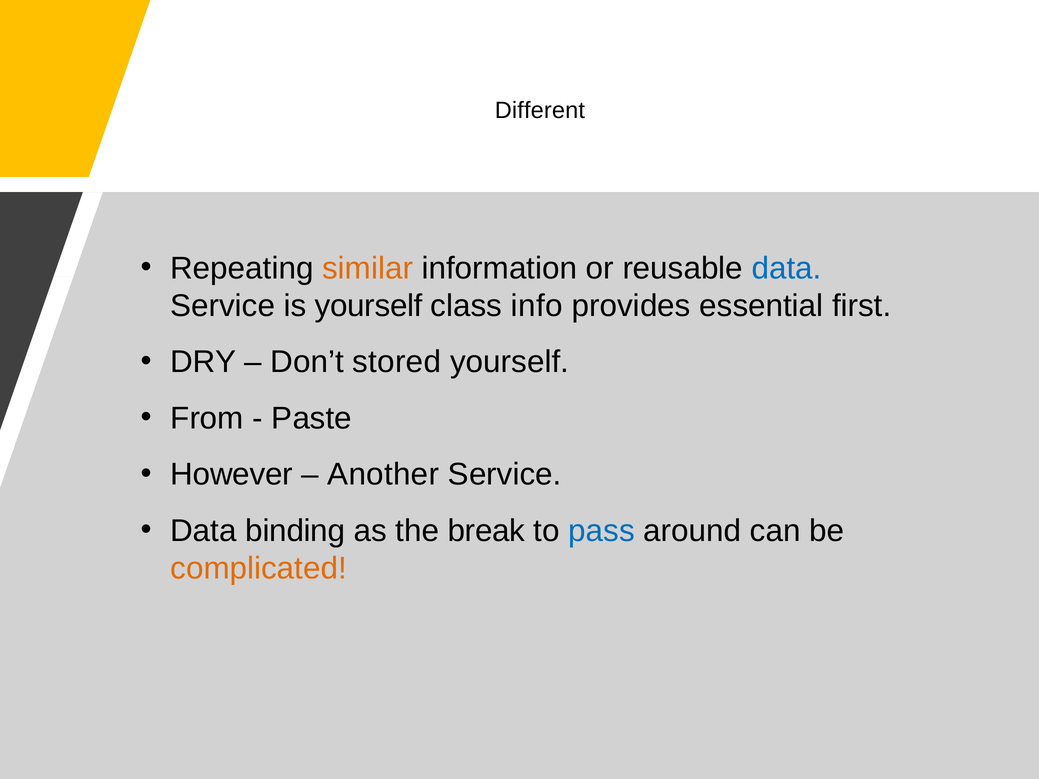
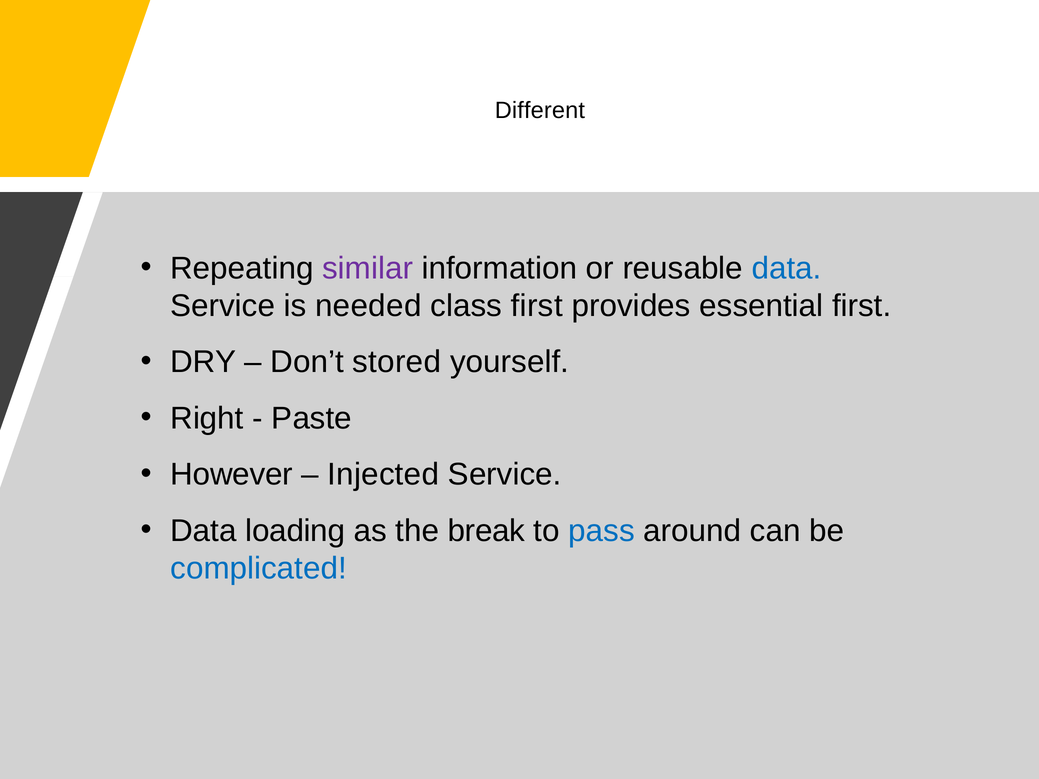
similar colour: orange -> purple
is yourself: yourself -> needed
class info: info -> first
From: From -> Right
Another: Another -> Injected
binding: binding -> loading
complicated colour: orange -> blue
